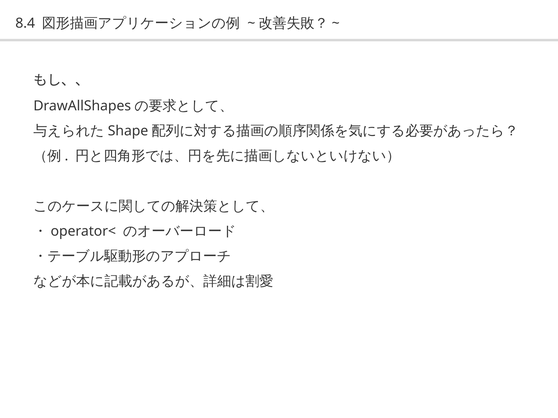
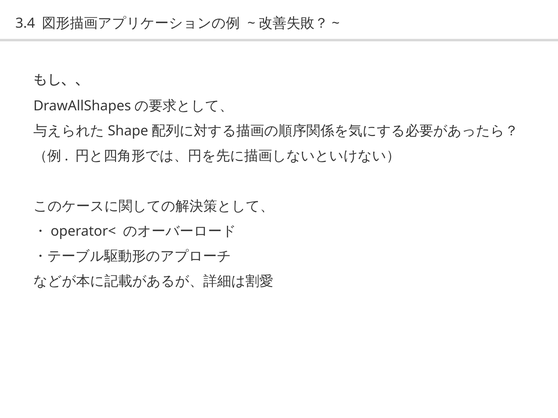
8.4: 8.4 -> 3.4
